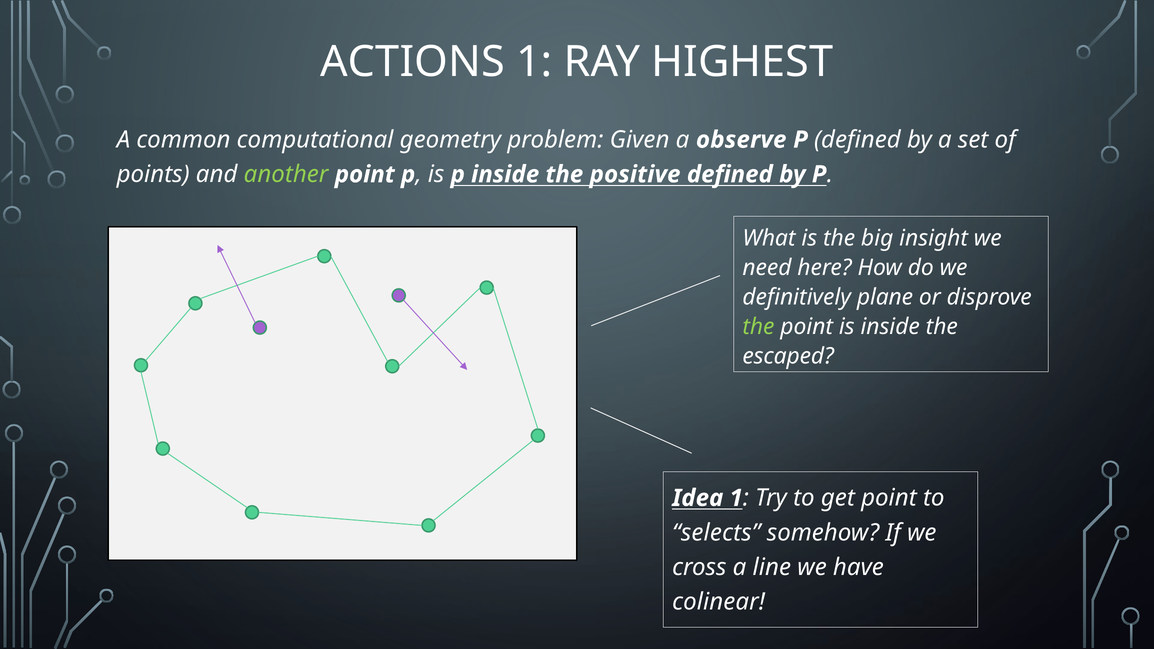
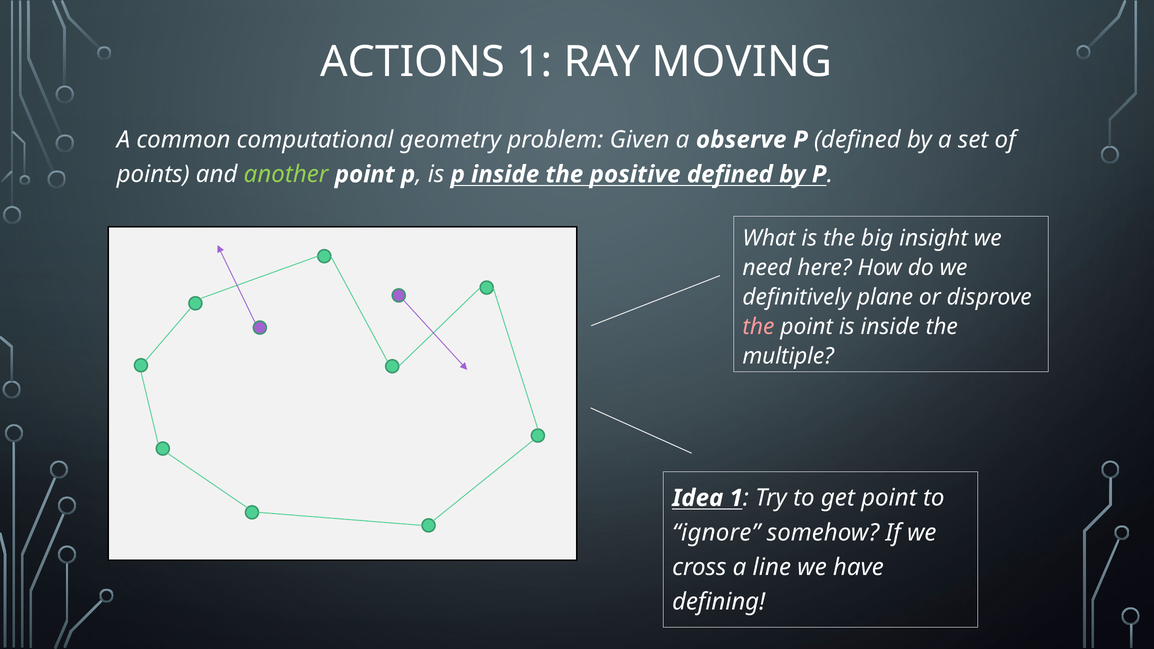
HIGHEST: HIGHEST -> MOVING
the at (758, 327) colour: light green -> pink
escaped: escaped -> multiple
selects: selects -> ignore
colinear: colinear -> defining
